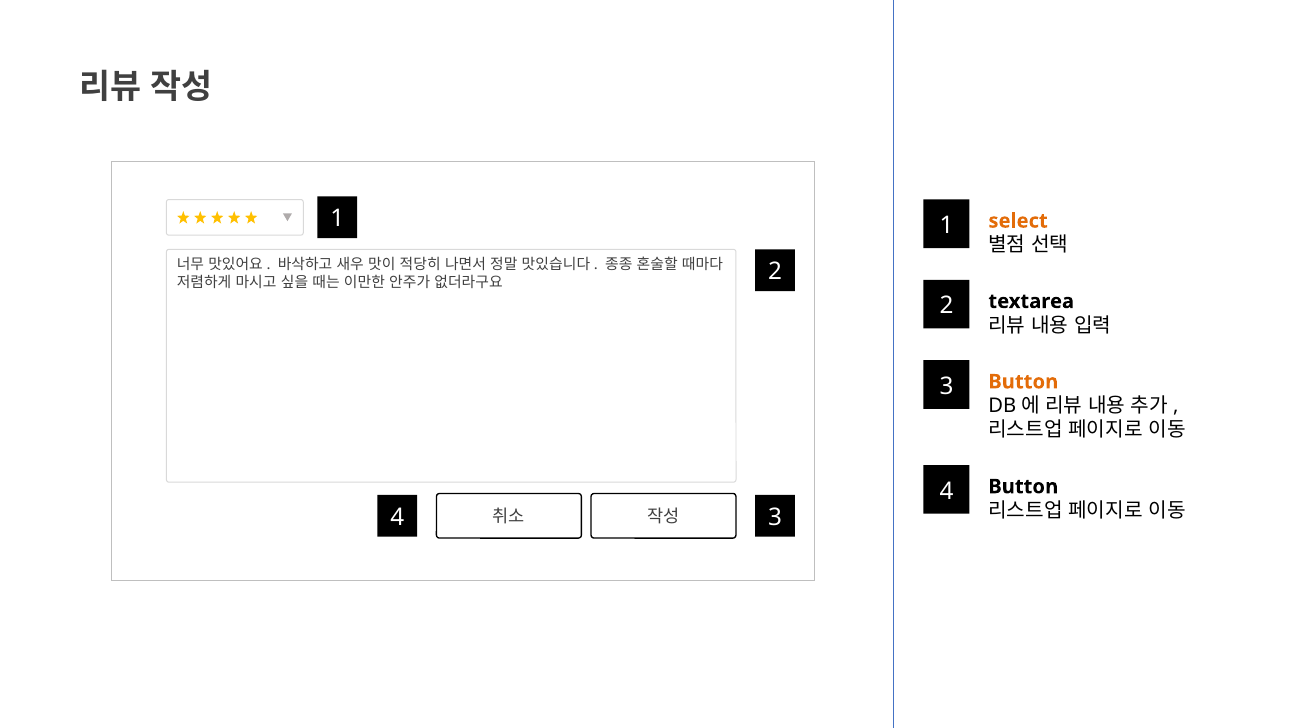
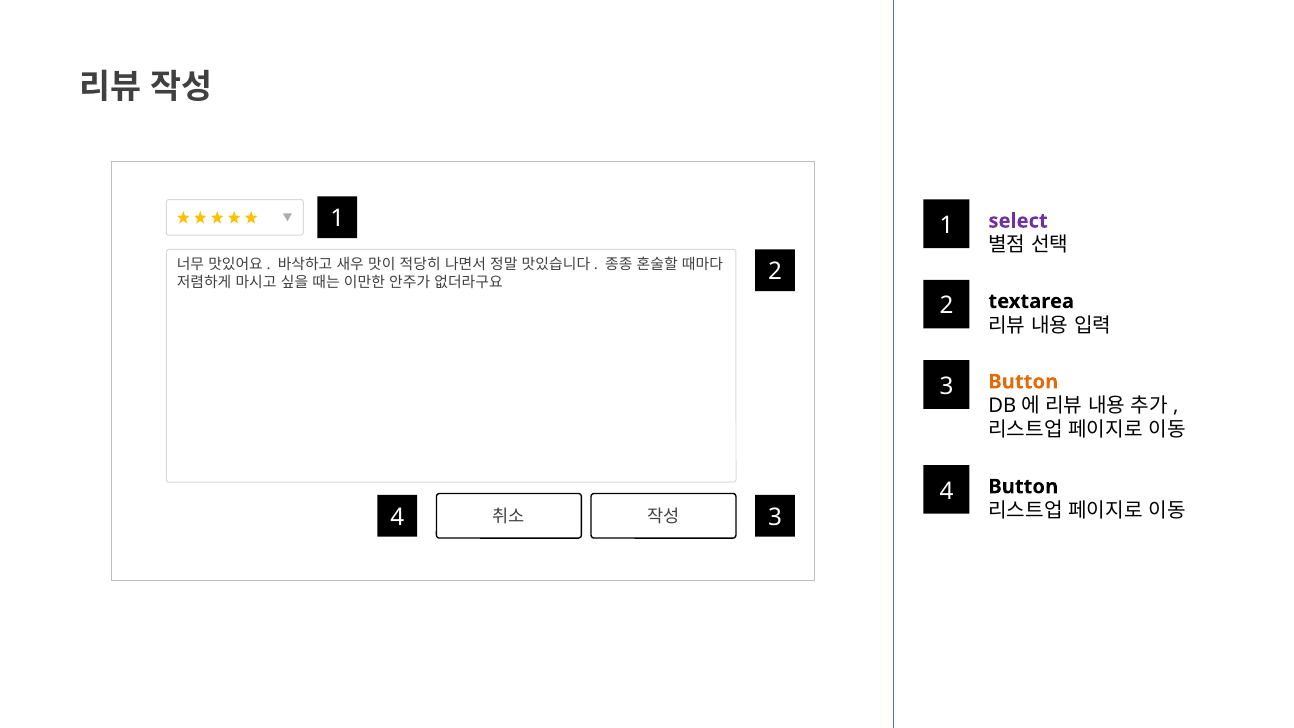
select colour: orange -> purple
